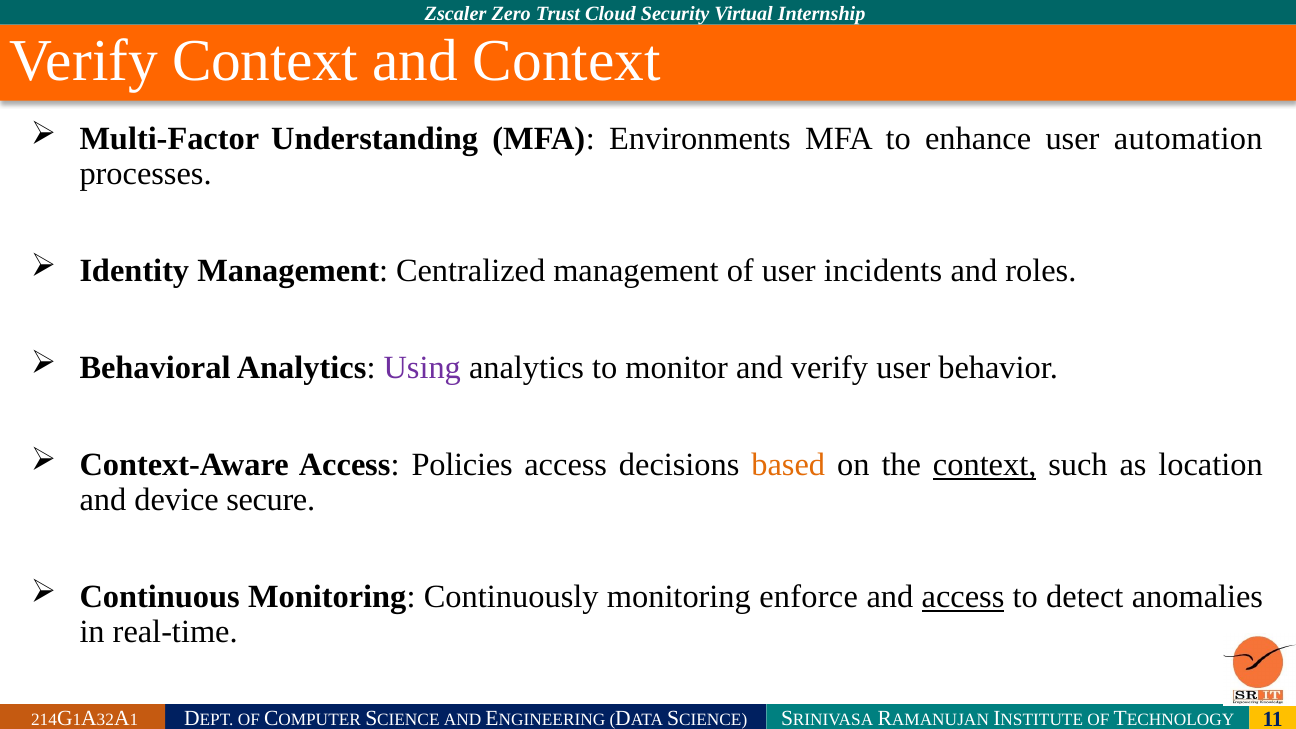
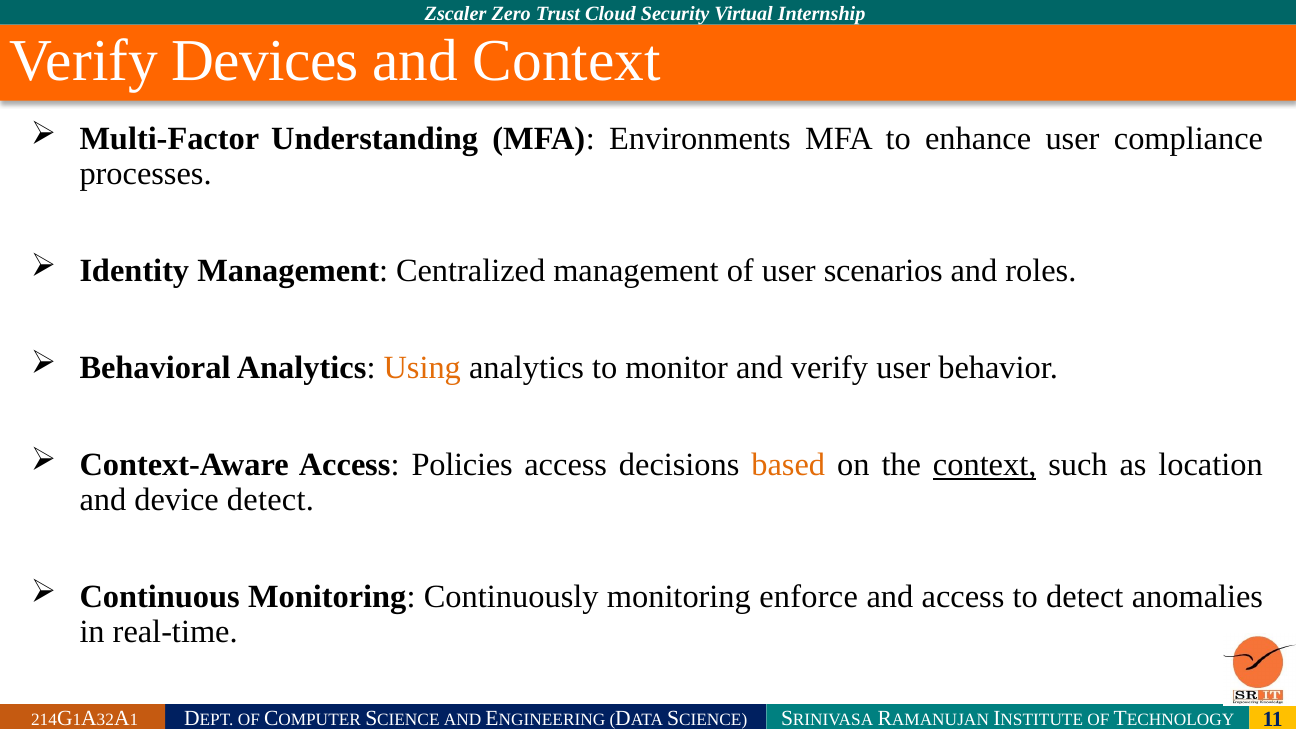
Verify Context: Context -> Devices
automation: automation -> compliance
incidents: incidents -> scenarios
Using colour: purple -> orange
device secure: secure -> detect
access at (963, 597) underline: present -> none
